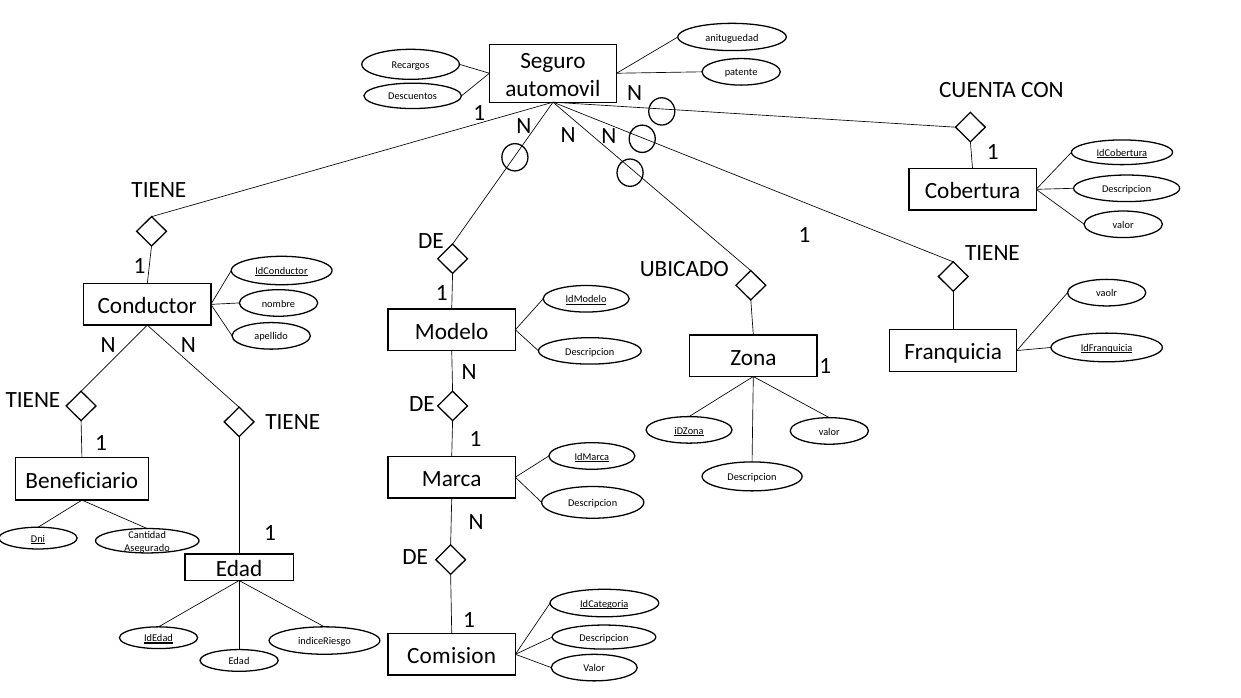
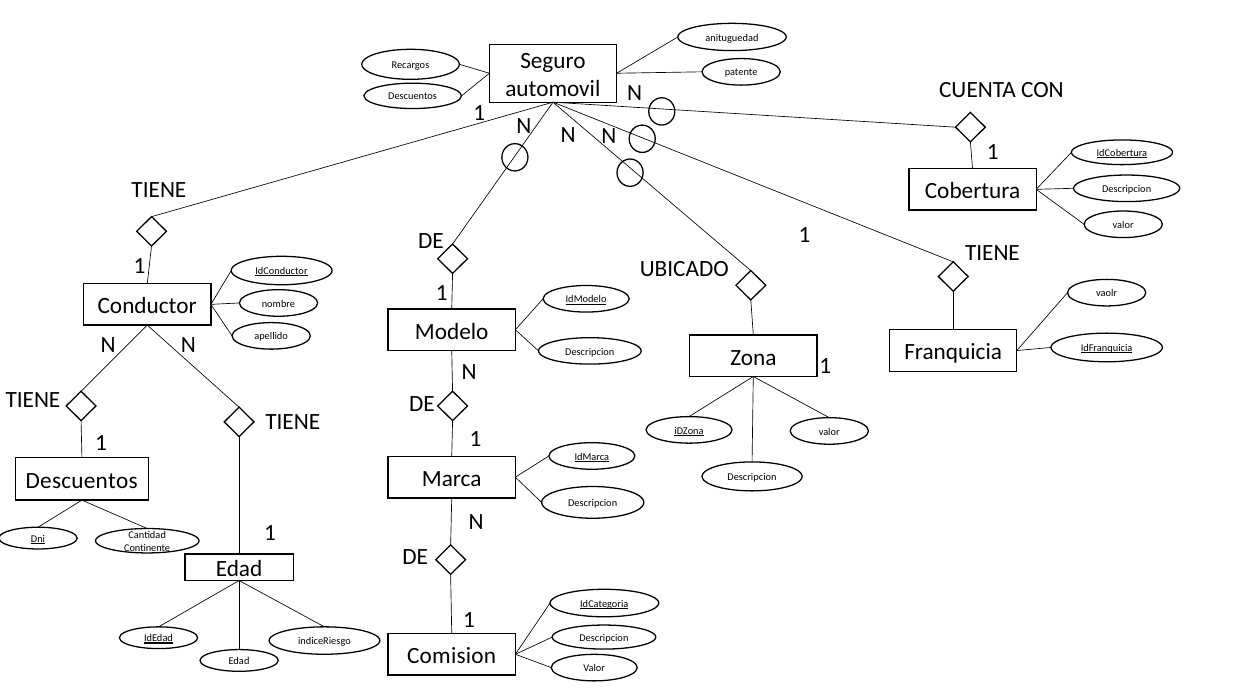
Beneficiario at (82, 480): Beneficiario -> Descuentos
Asegurado: Asegurado -> Continente
